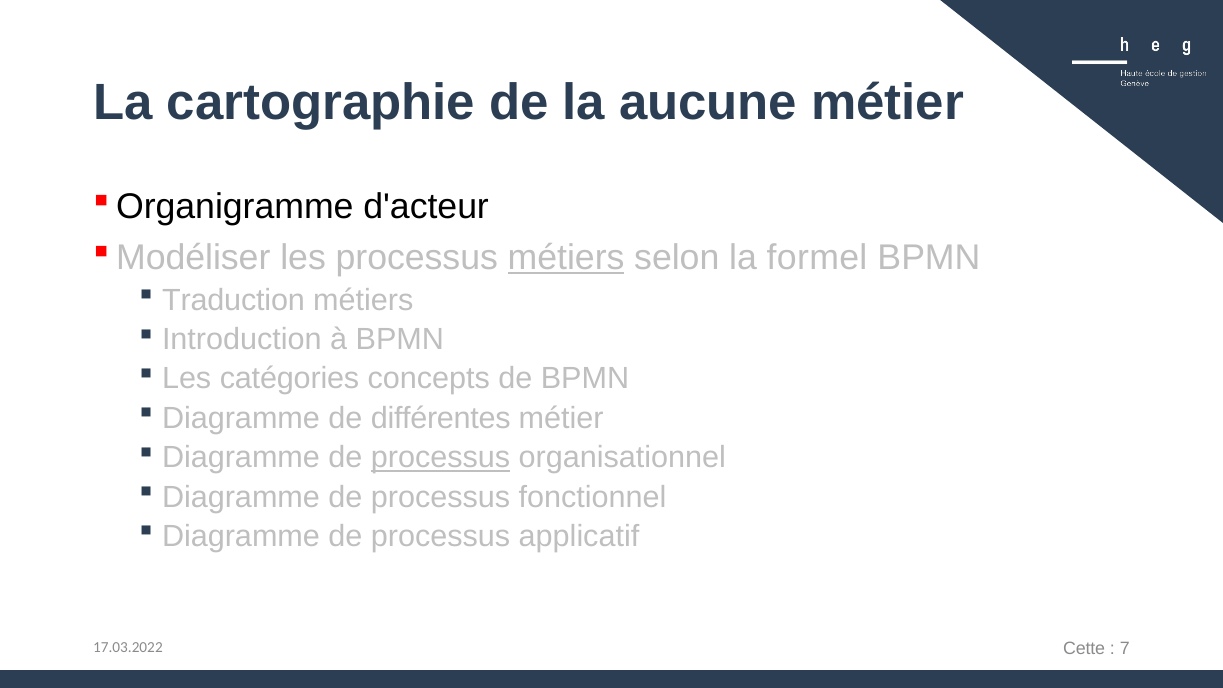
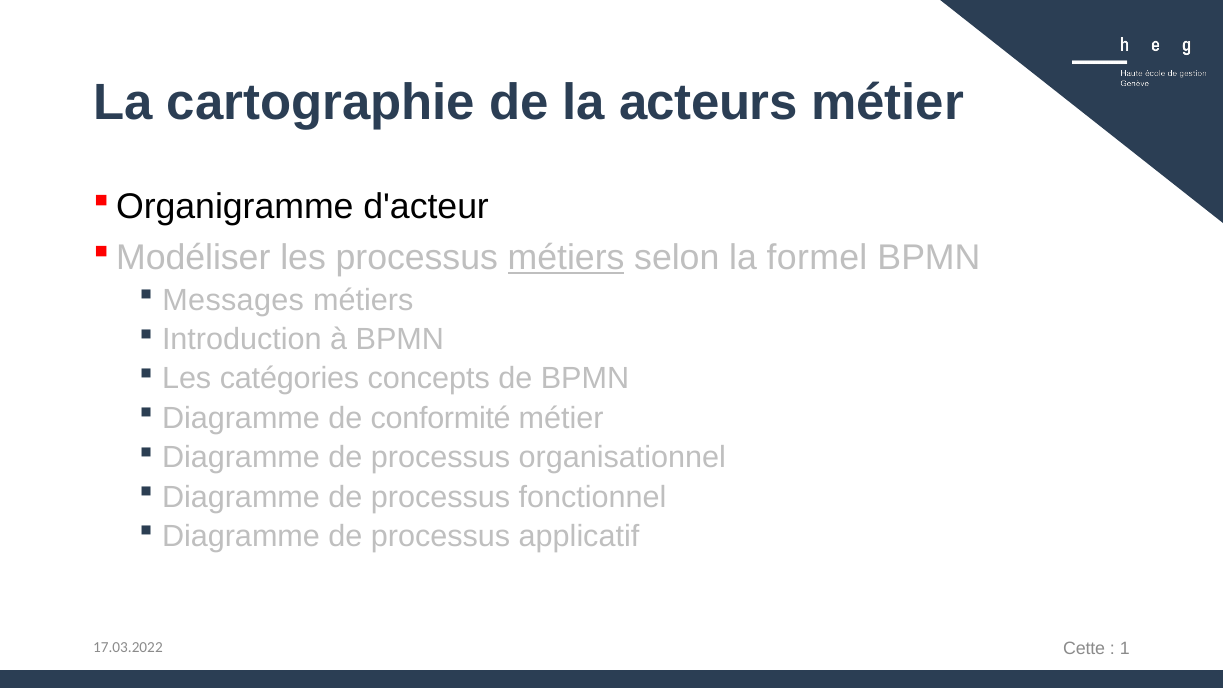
aucune: aucune -> acteurs
Traduction: Traduction -> Messages
différentes: différentes -> conformité
processus at (441, 458) underline: present -> none
7: 7 -> 1
